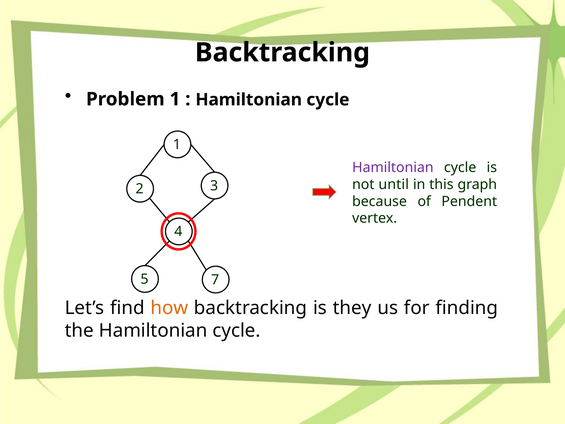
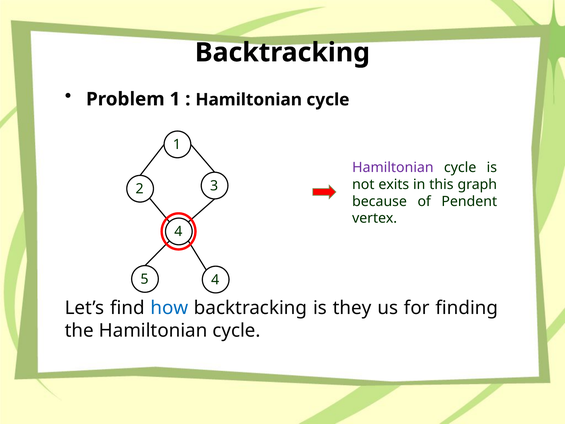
until: until -> exits
5 7: 7 -> 4
how colour: orange -> blue
